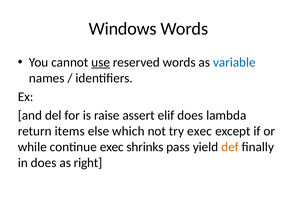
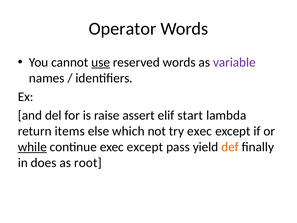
Windows: Windows -> Operator
variable colour: blue -> purple
elif does: does -> start
while underline: none -> present
continue exec shrinks: shrinks -> except
right: right -> root
